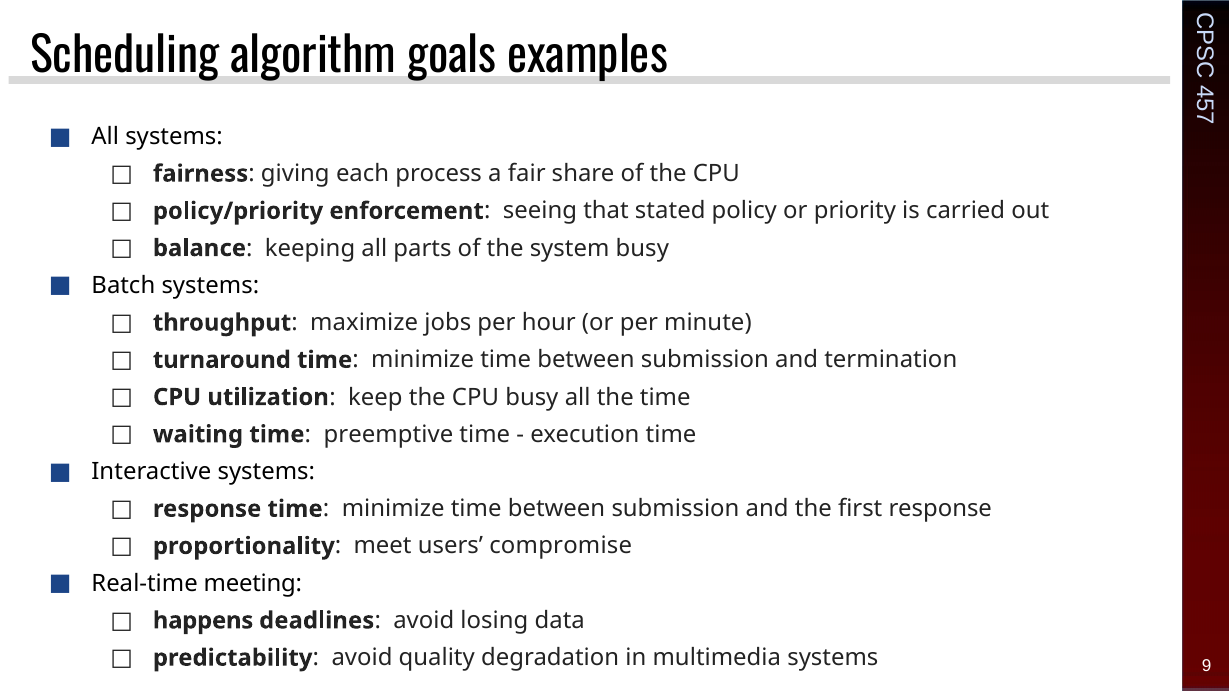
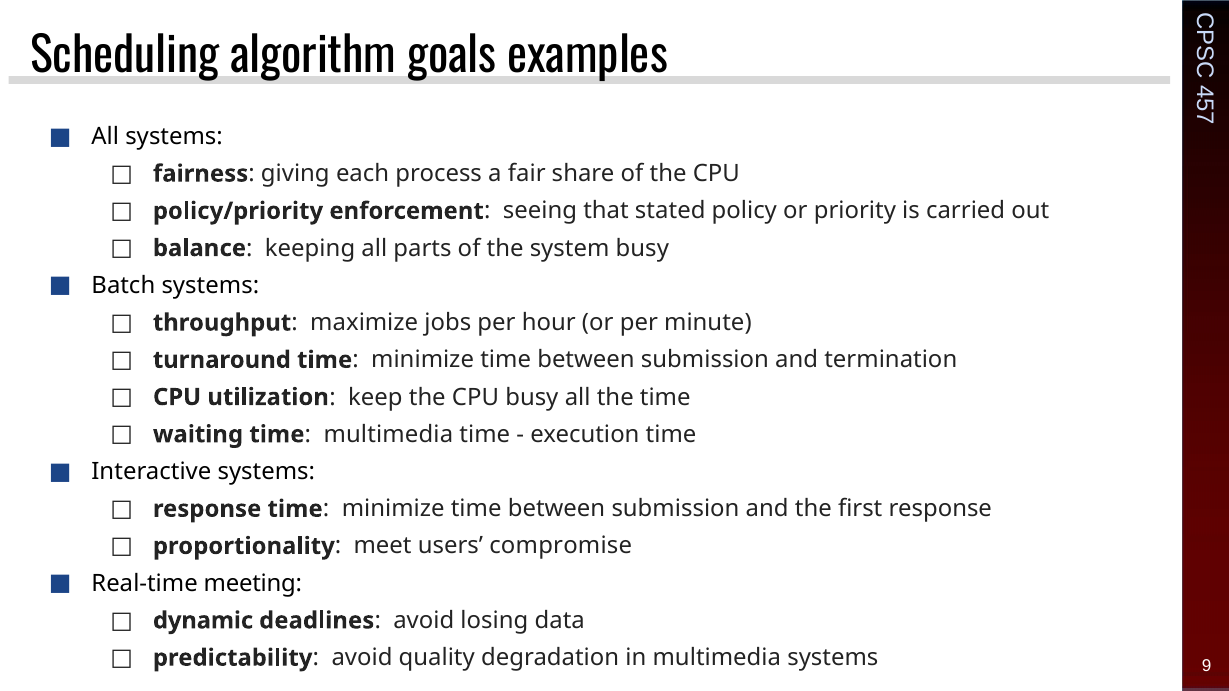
time preemptive: preemptive -> multimedia
happens: happens -> dynamic
